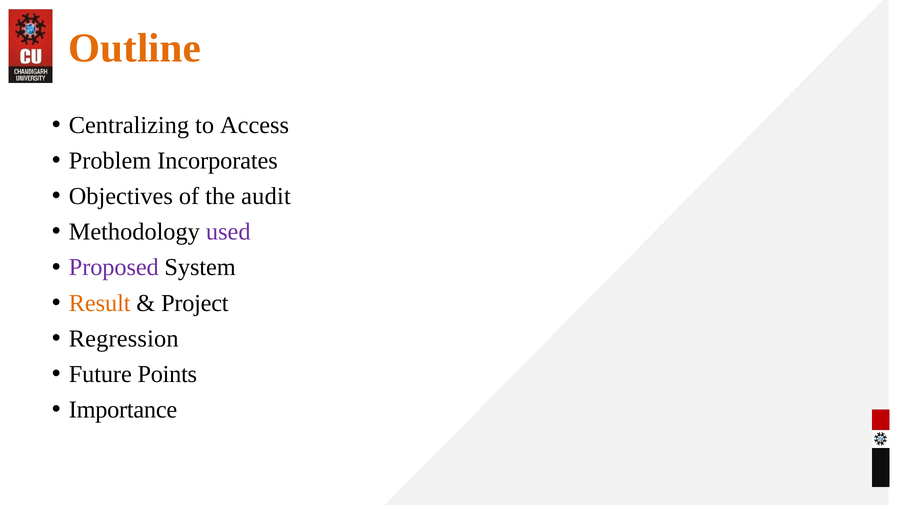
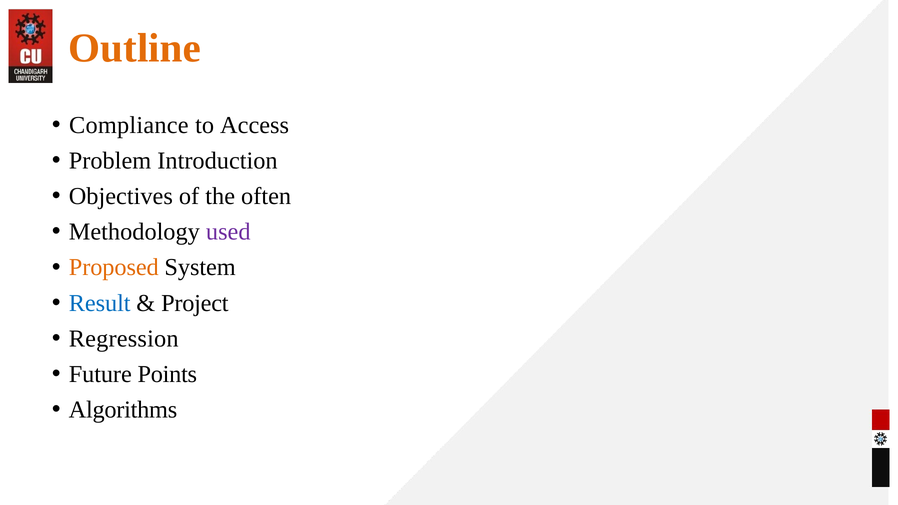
Centralizing: Centralizing -> Compliance
Incorporates: Incorporates -> Introduction
audit: audit -> often
Proposed colour: purple -> orange
Result colour: orange -> blue
Importance: Importance -> Algorithms
